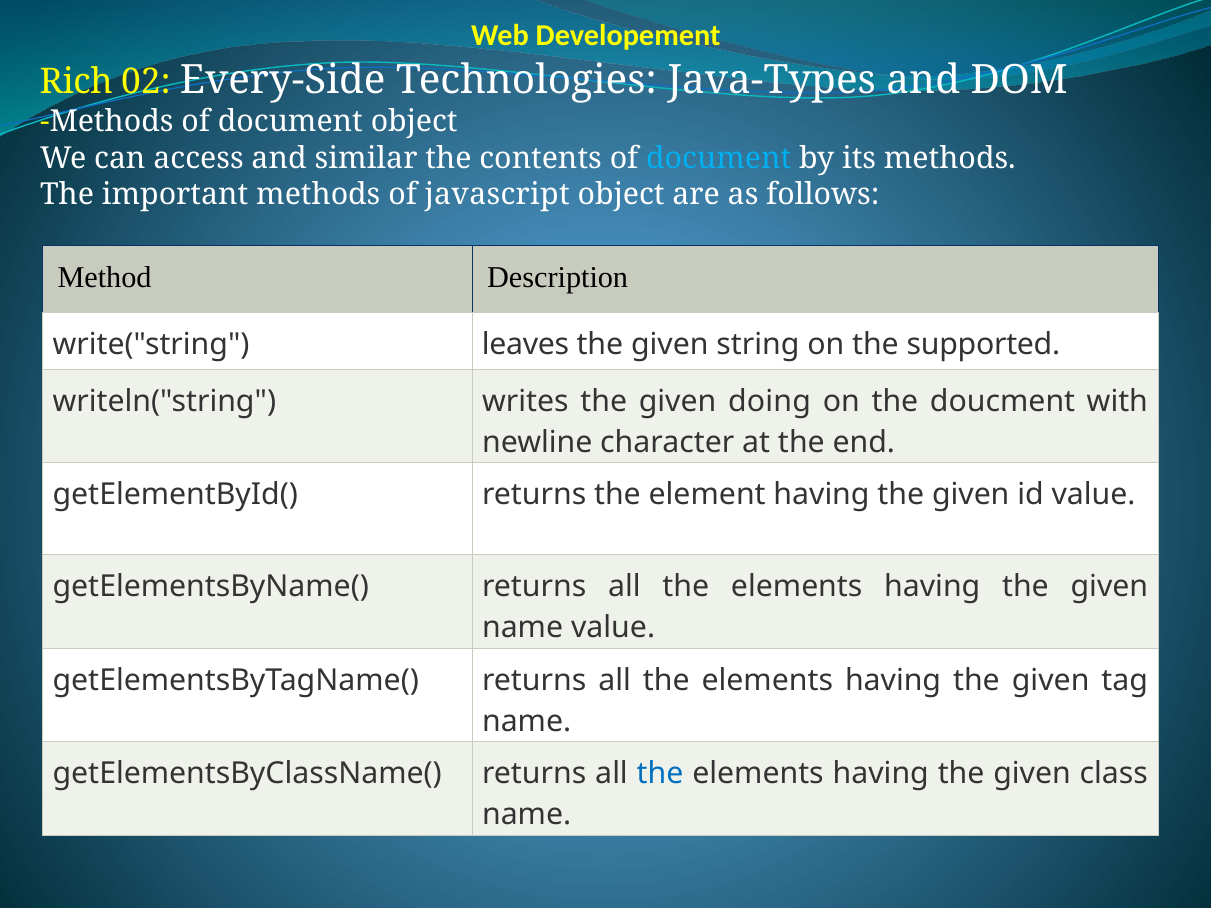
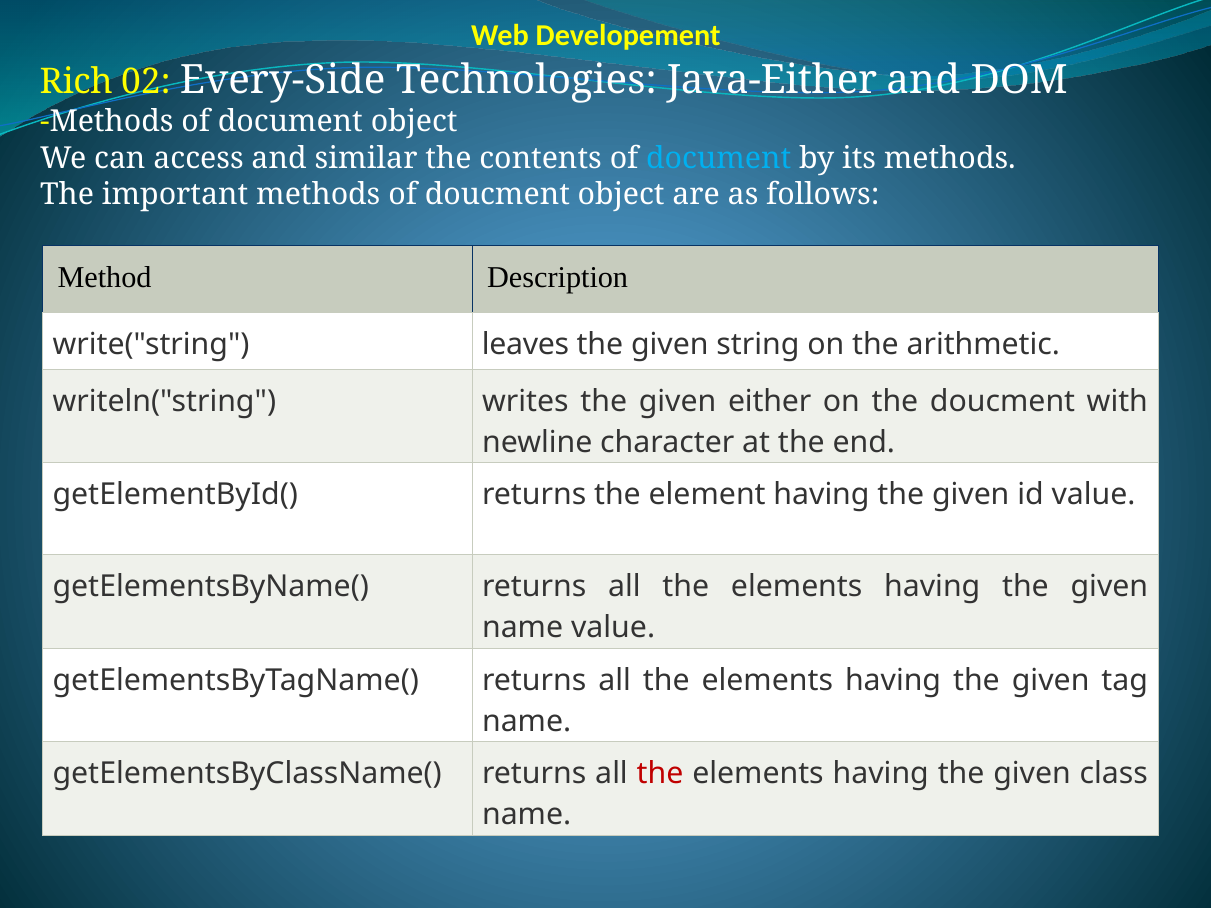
Java-Types: Java-Types -> Java-Either
of javascript: javascript -> doucment
supported: supported -> arithmetic
doing: doing -> either
the at (660, 774) colour: blue -> red
